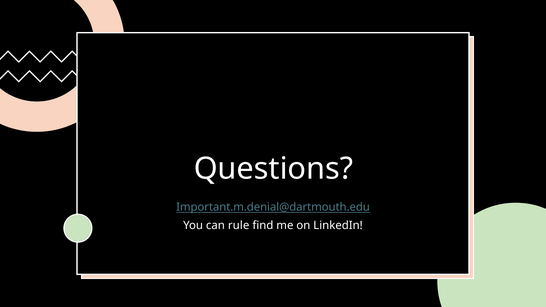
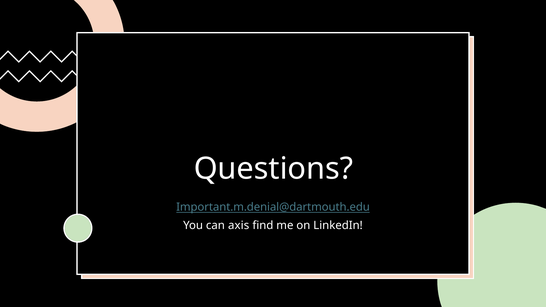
rule: rule -> axis
